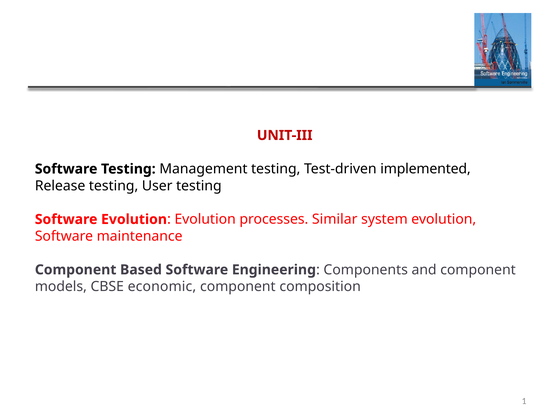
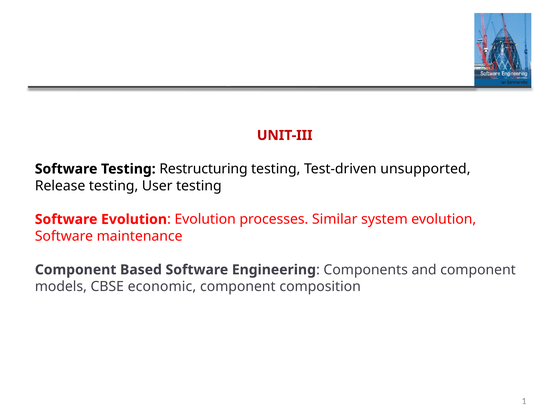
Management: Management -> Restructuring
implemented: implemented -> unsupported
